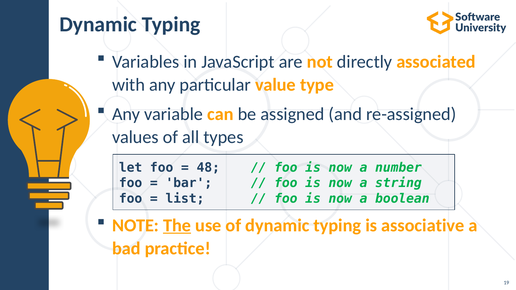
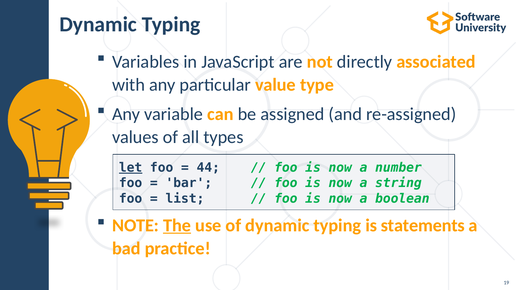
let underline: none -> present
48: 48 -> 44
associative: associative -> statements
